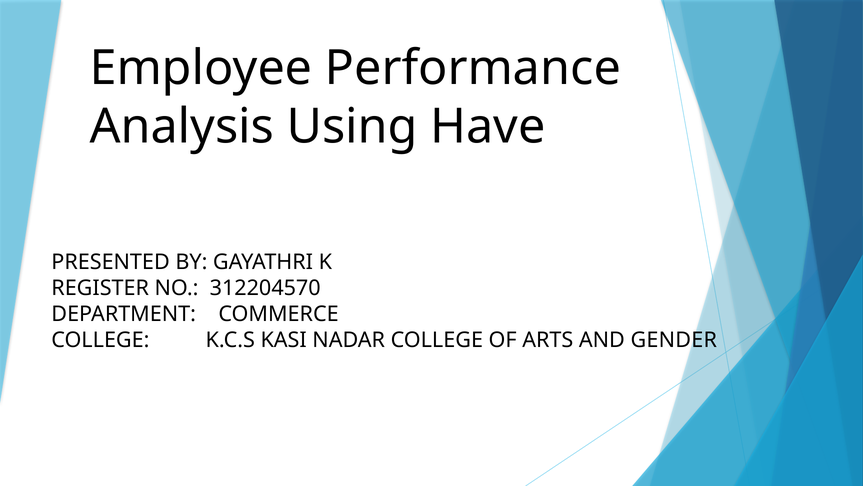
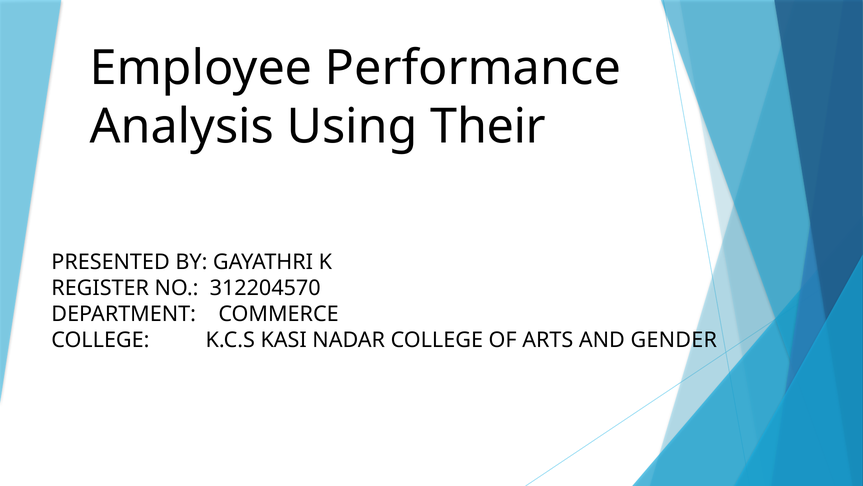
Have: Have -> Their
